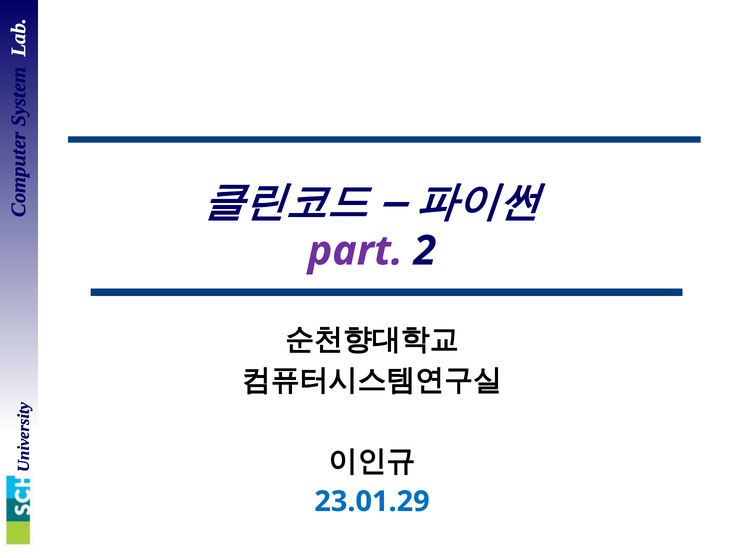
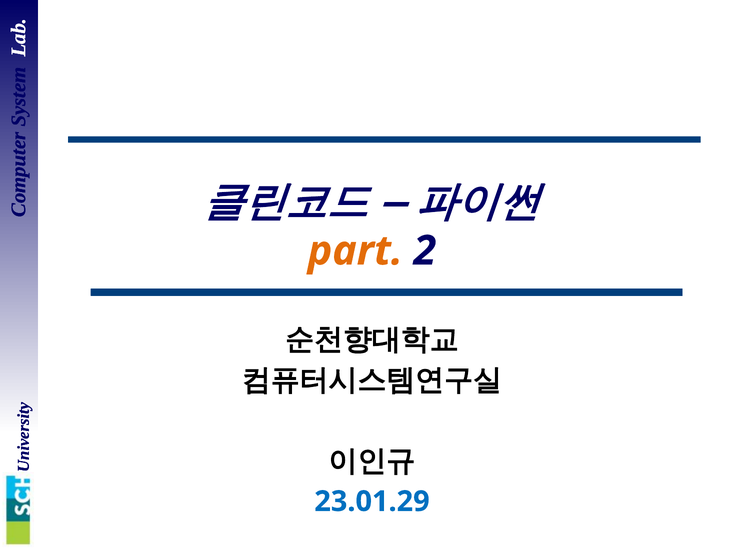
part colour: purple -> orange
